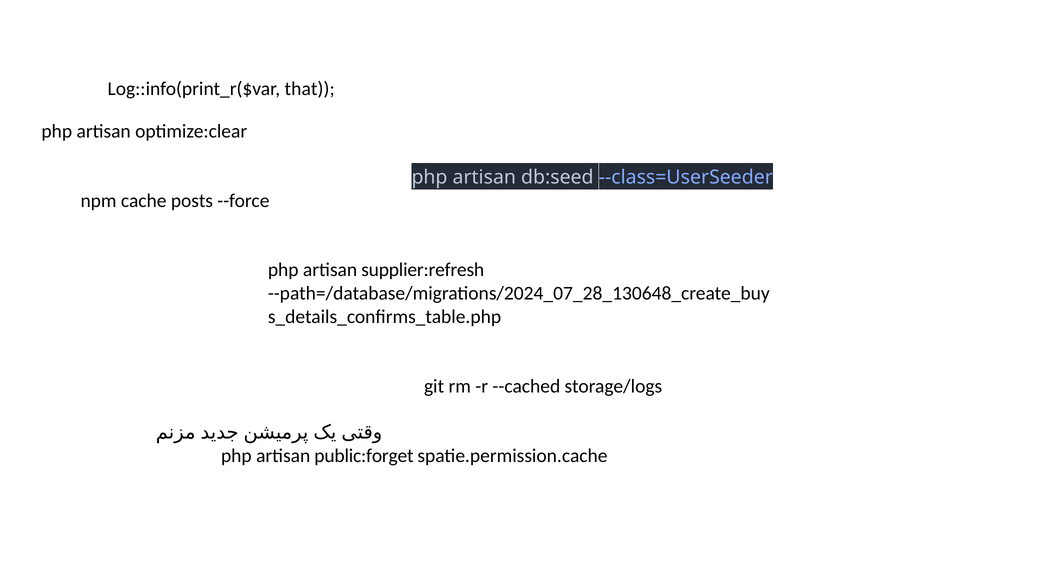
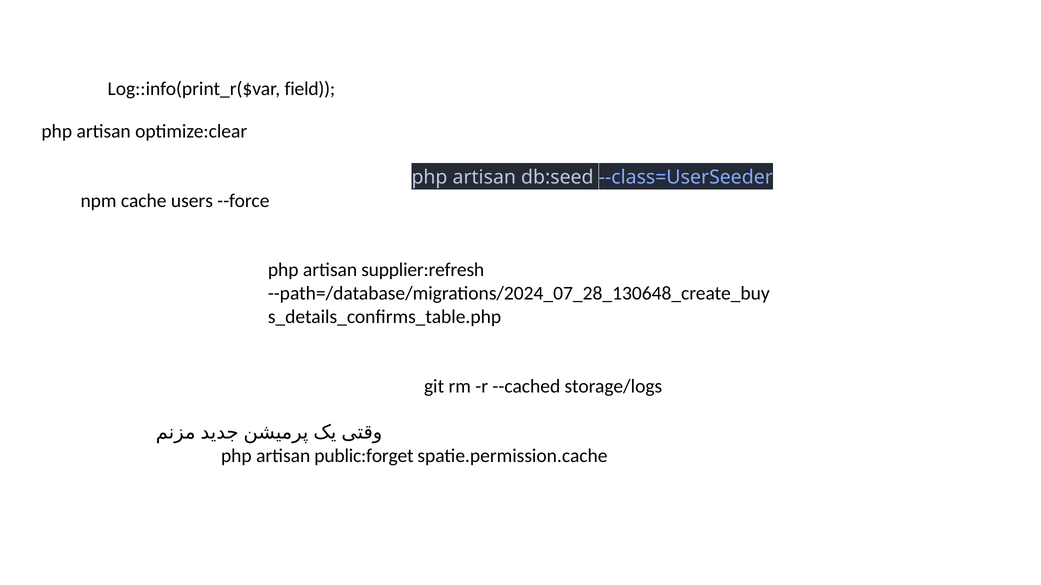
that: that -> field
posts: posts -> users
